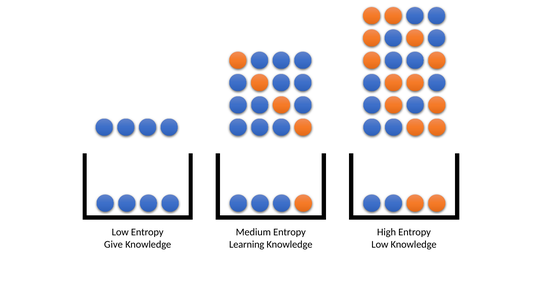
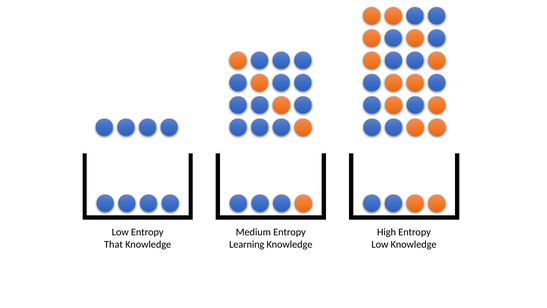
Give: Give -> That
